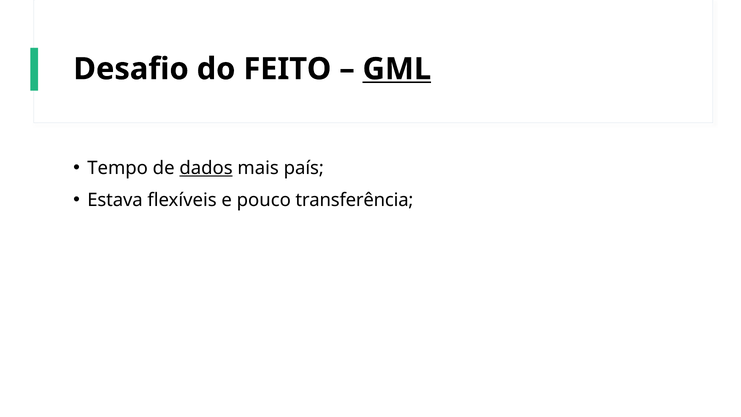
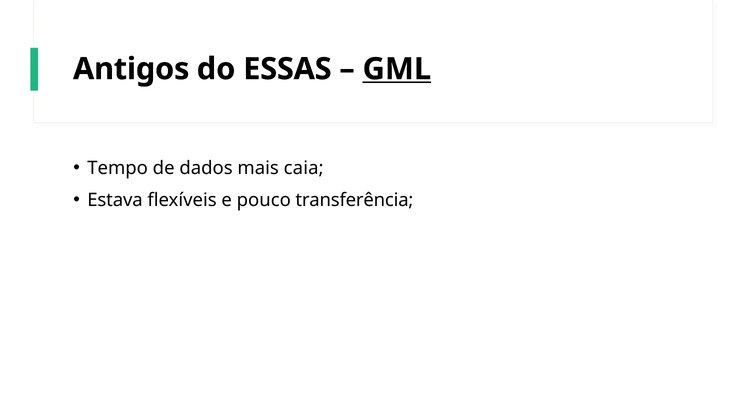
Desafio: Desafio -> Antigos
FEITO: FEITO -> ESSAS
dados underline: present -> none
país: país -> caia
